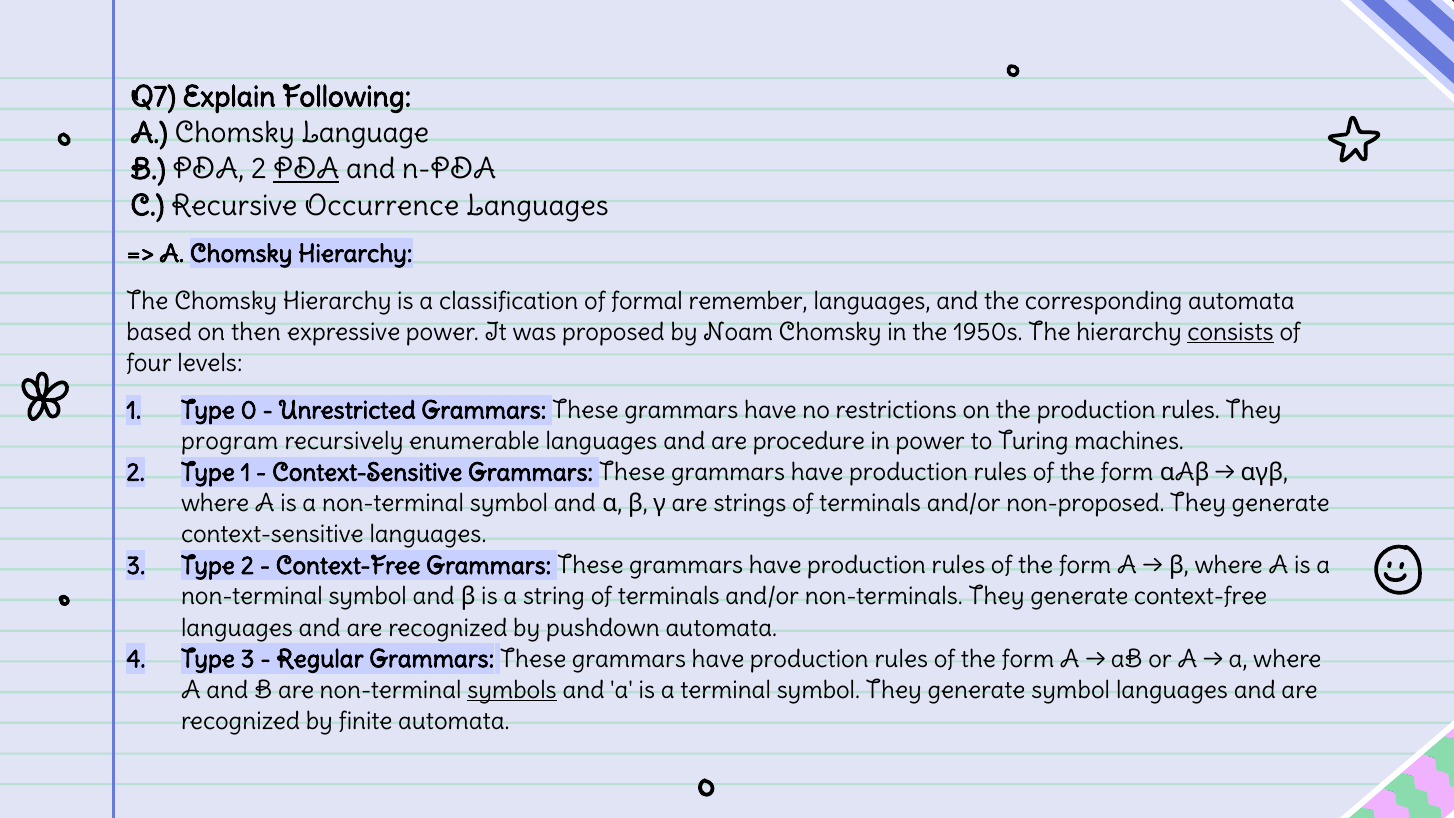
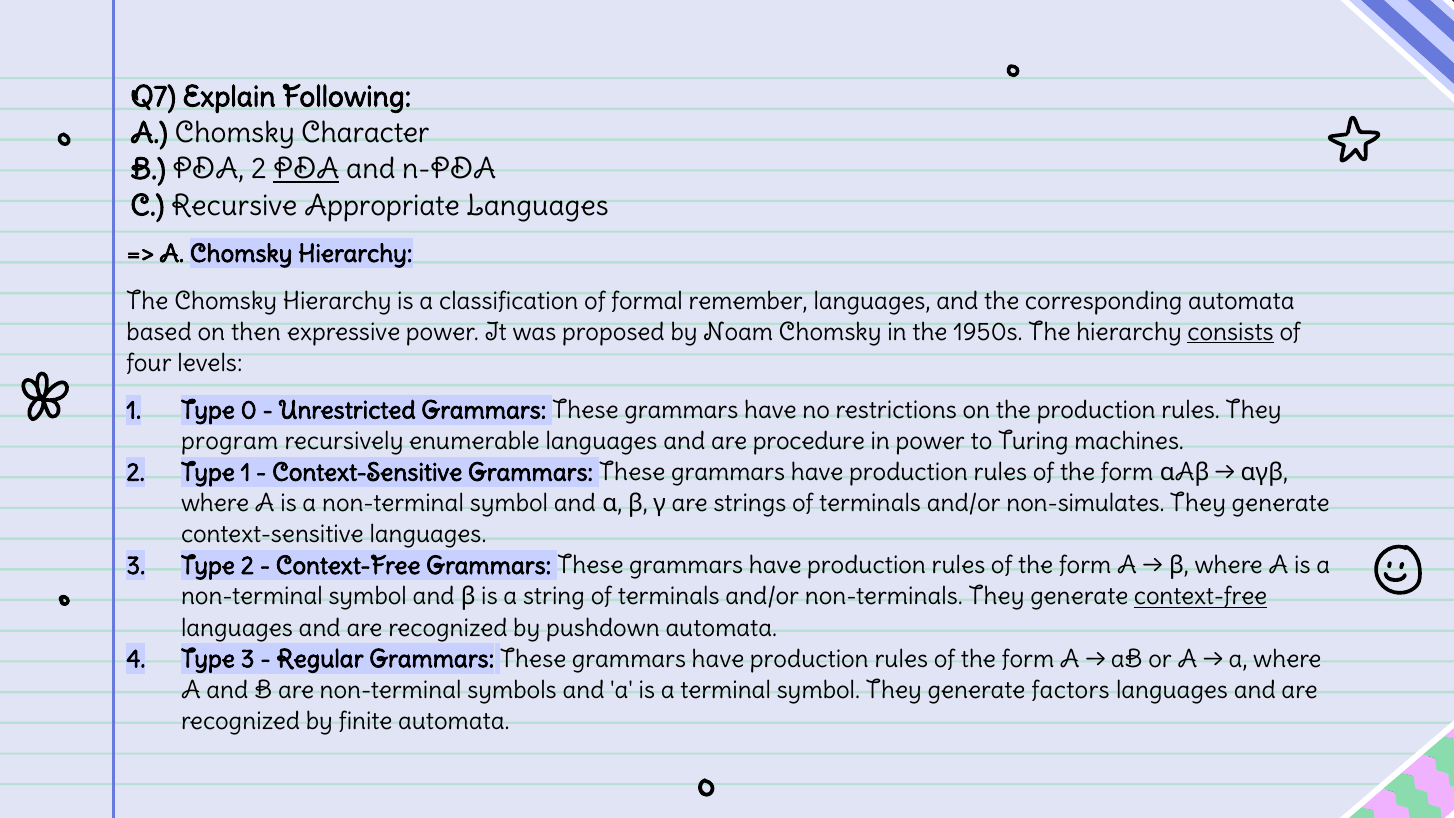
Language: Language -> Character
Occurrence: Occurrence -> Appropriate
non-proposed: non-proposed -> non-simulates
context-free at (1201, 597) underline: none -> present
symbols underline: present -> none
generate symbol: symbol -> factors
